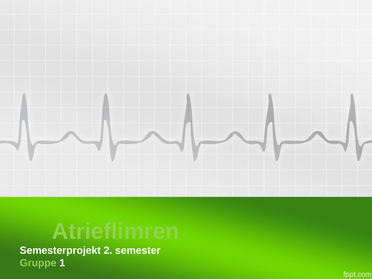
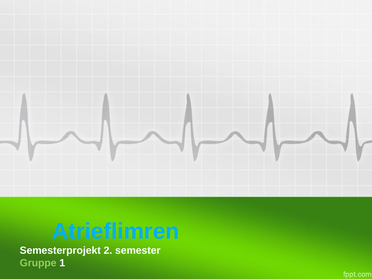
Atrieflimren colour: light green -> light blue
